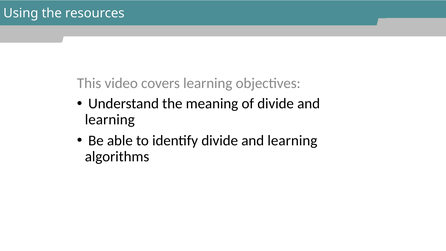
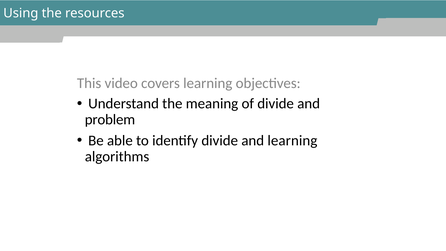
learning at (110, 120): learning -> problem
